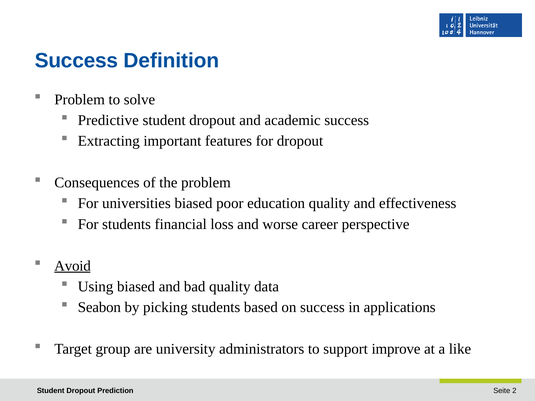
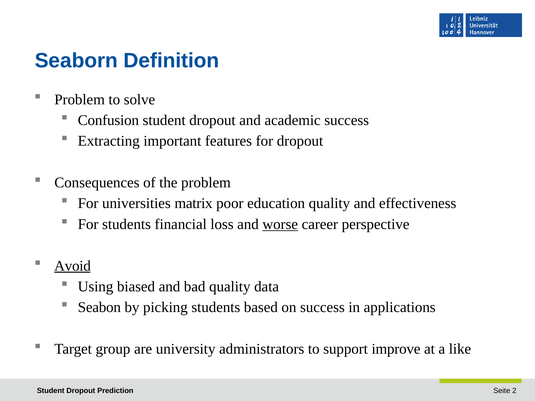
Success at (76, 61): Success -> Seaborn
Predictive: Predictive -> Confusion
universities biased: biased -> matrix
worse underline: none -> present
